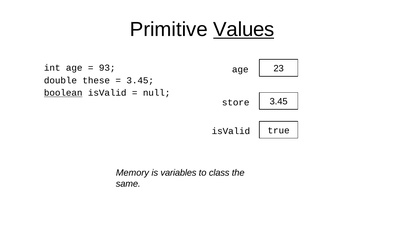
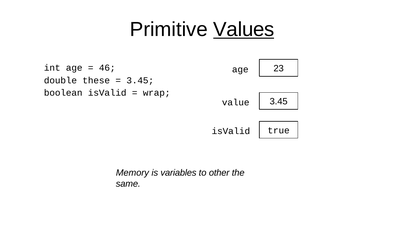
93: 93 -> 46
boolean underline: present -> none
null: null -> wrap
store: store -> value
class: class -> other
